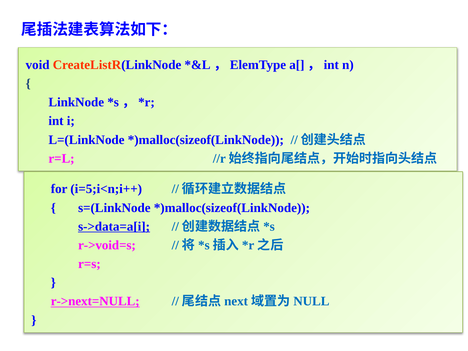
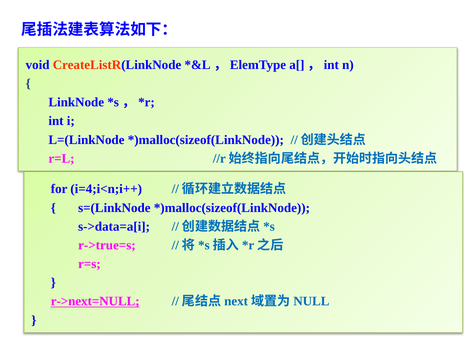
i=5;i<n;i++: i=5;i<n;i++ -> i=4;i<n;i++
s->data=a[i underline: present -> none
r->void=s: r->void=s -> r->true=s
